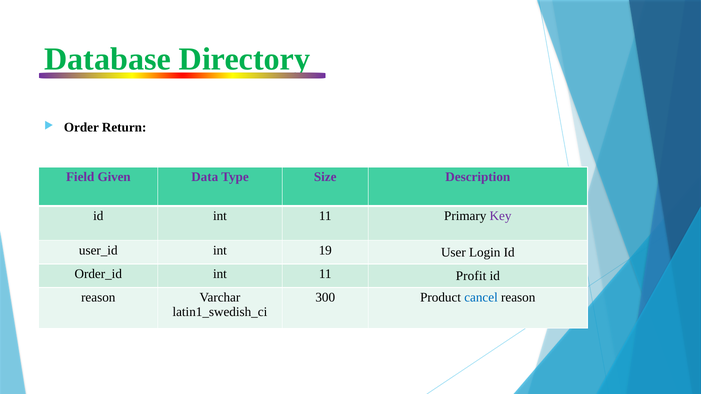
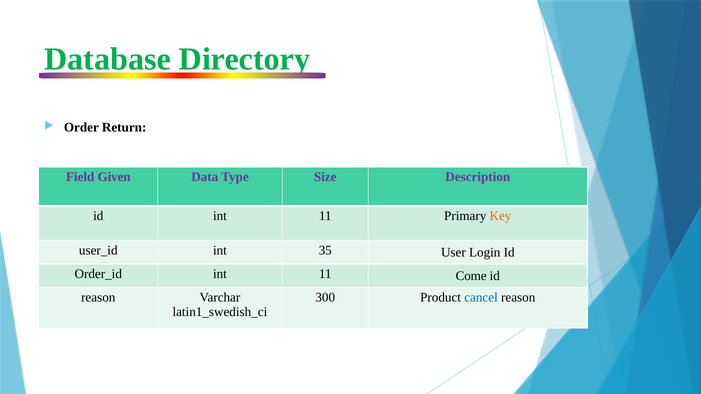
Key colour: purple -> orange
19: 19 -> 35
Profit: Profit -> Come
